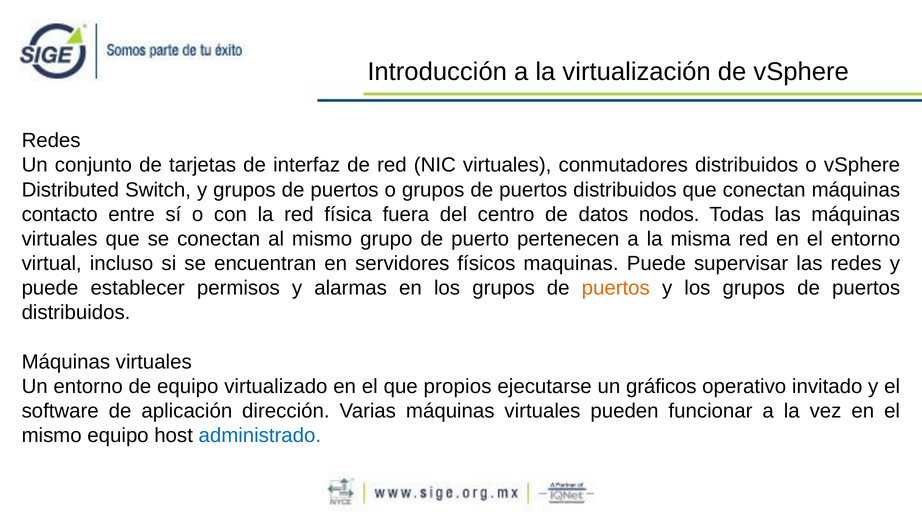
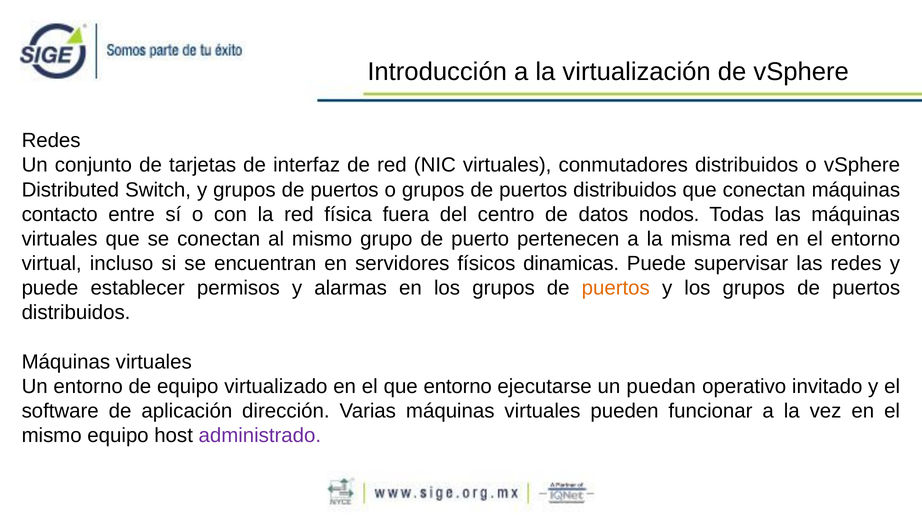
maquinas: maquinas -> dinamicas
que propios: propios -> entorno
gráficos: gráficos -> puedan
administrado colour: blue -> purple
